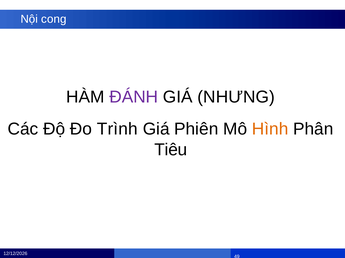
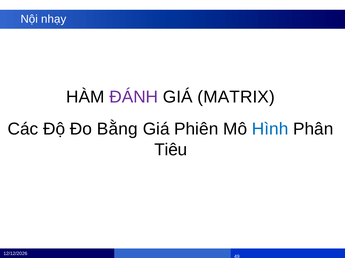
cong: cong -> nhạy
NHƯNG: NHƯNG -> MATRIX
Trình: Trình -> Bằng
Hình colour: orange -> blue
